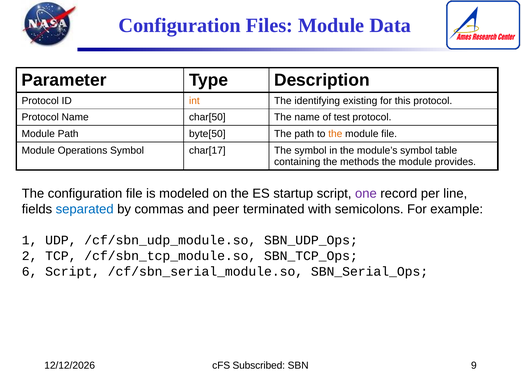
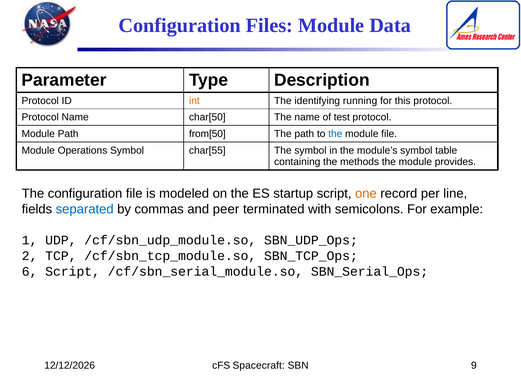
existing: existing -> running
byte[50: byte[50 -> from[50
the at (335, 134) colour: orange -> blue
char[17: char[17 -> char[55
one colour: purple -> orange
Subscribed: Subscribed -> Spacecraft
